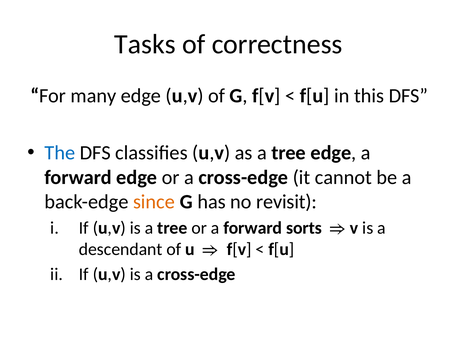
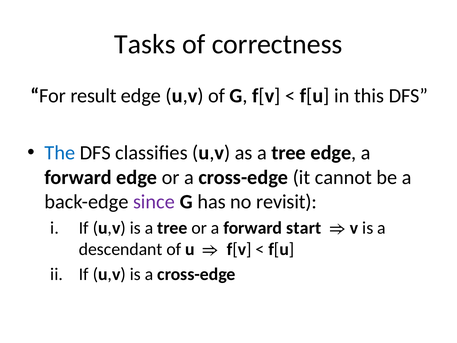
many: many -> result
since colour: orange -> purple
sorts: sorts -> start
